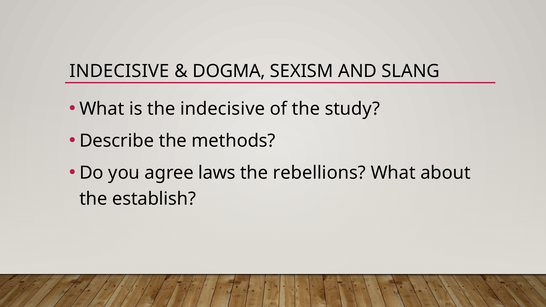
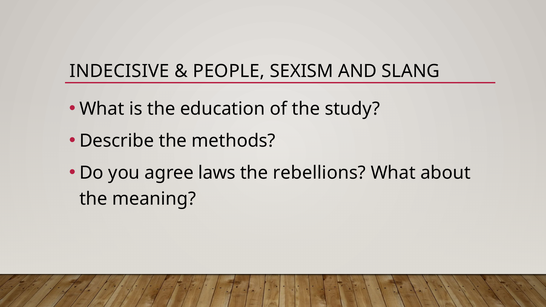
DOGMA: DOGMA -> PEOPLE
the indecisive: indecisive -> education
establish: establish -> meaning
